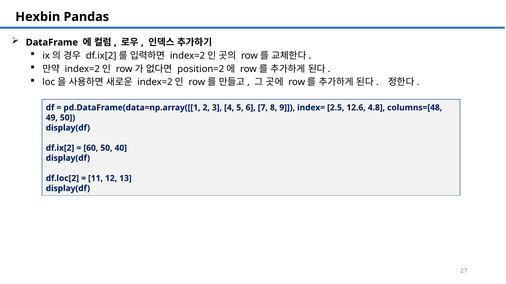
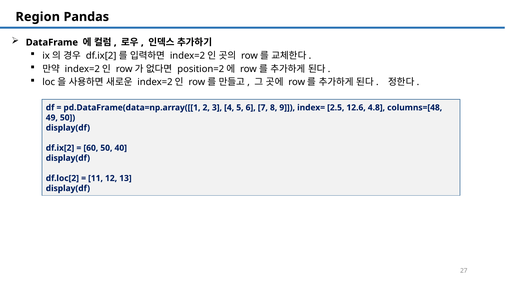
Hexbin: Hexbin -> Region
